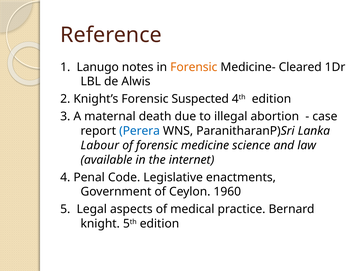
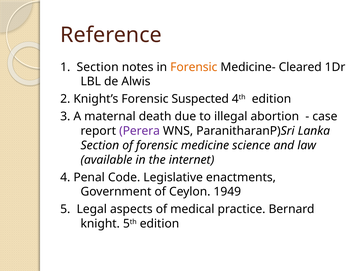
1 Lanugo: Lanugo -> Section
Perera colour: blue -> purple
Labour at (100, 145): Labour -> Section
1960: 1960 -> 1949
